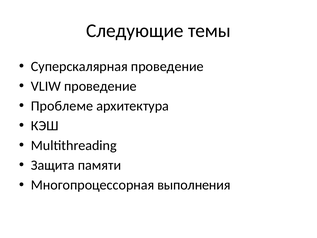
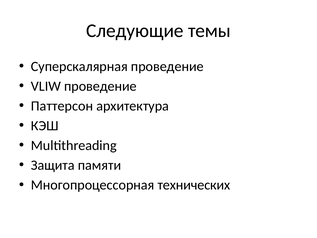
Проблеме: Проблеме -> Паттерсон
выполнения: выполнения -> технических
